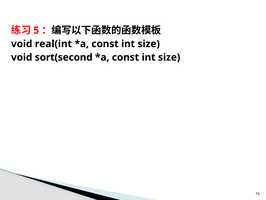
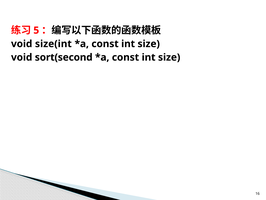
real(int: real(int -> size(int
